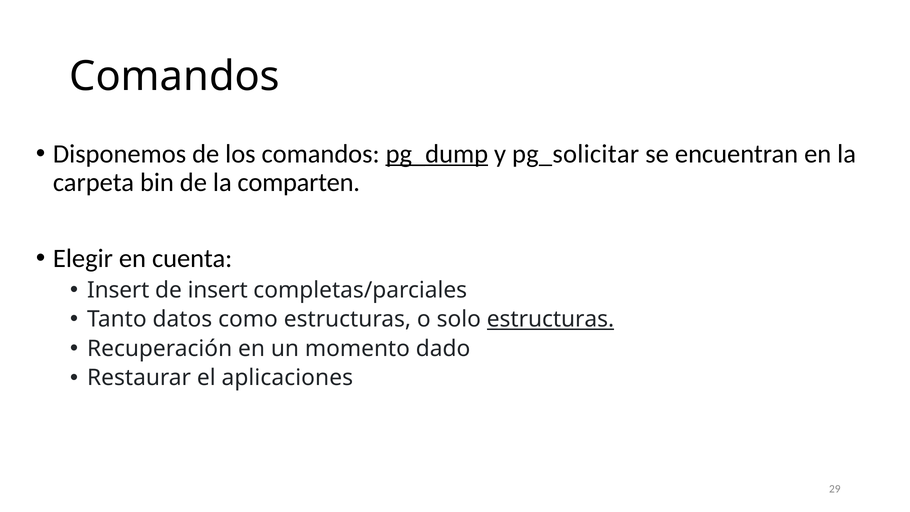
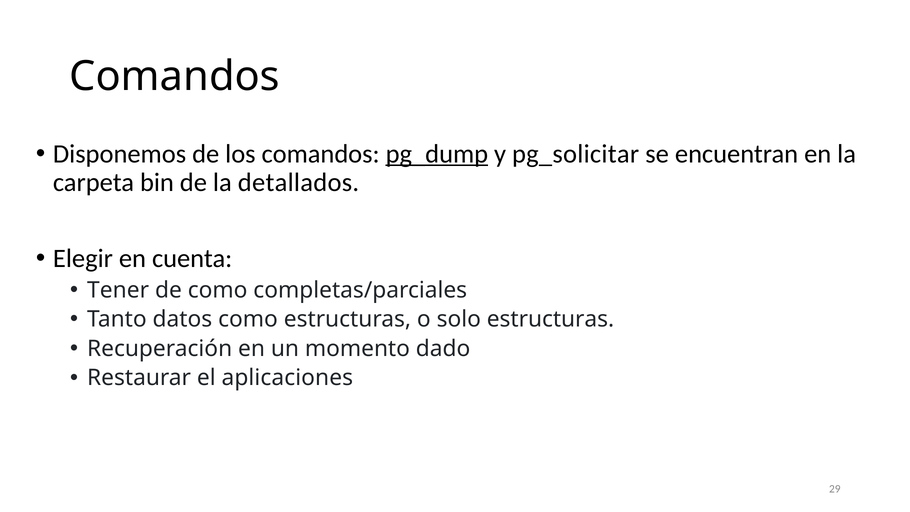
comparten: comparten -> detallados
Insert at (118, 290): Insert -> Tener
de insert: insert -> como
estructuras at (550, 319) underline: present -> none
